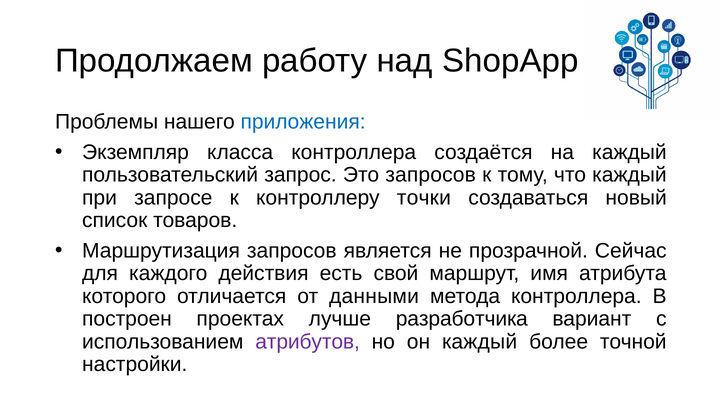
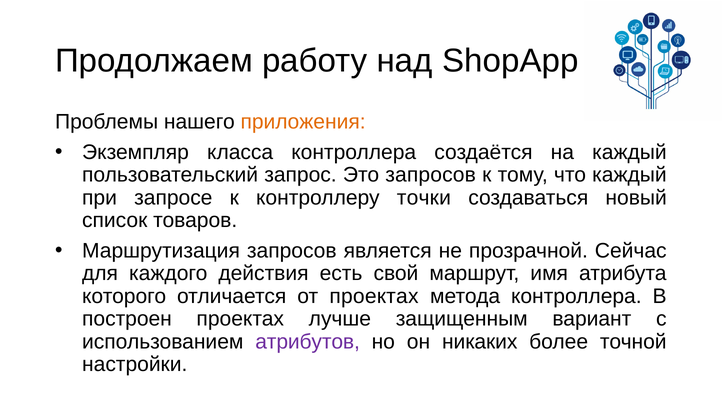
приложения colour: blue -> orange
от данными: данными -> проектах
разработчика: разработчика -> защищенным
он каждый: каждый -> никаких
